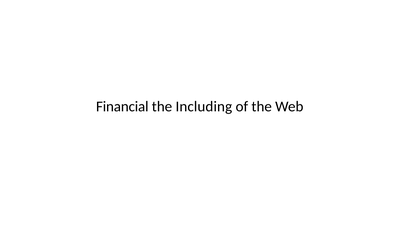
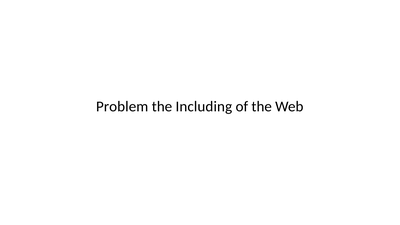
Financial: Financial -> Problem
